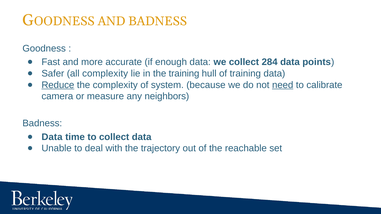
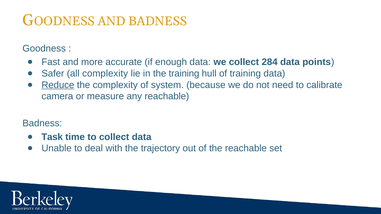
need underline: present -> none
any neighbors: neighbors -> reachable
Data at (52, 137): Data -> Task
